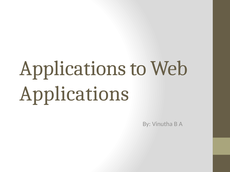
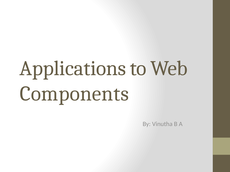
Applications at (74, 94): Applications -> Components
